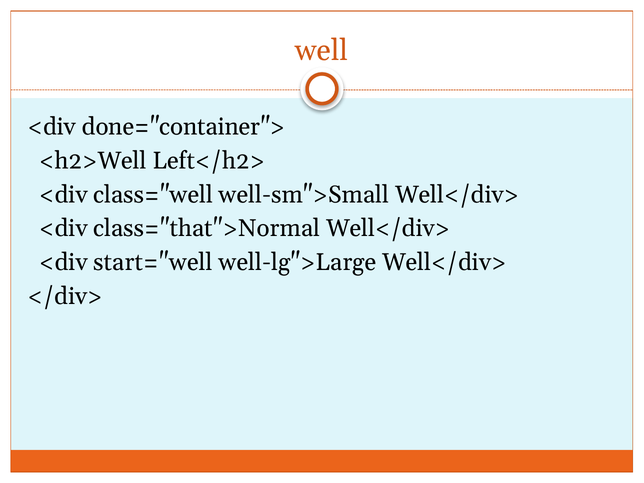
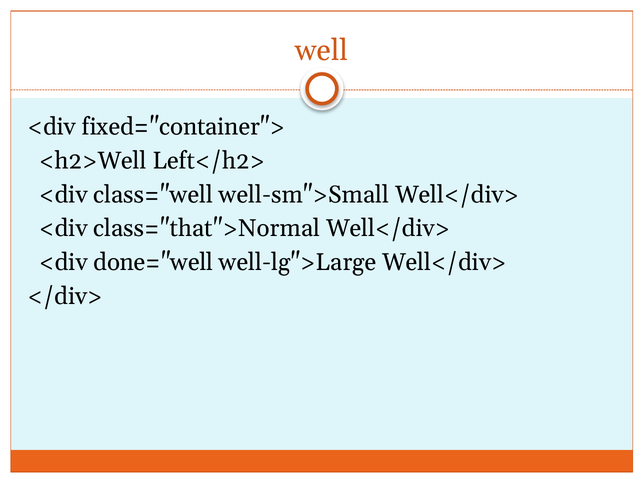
done="container">: done="container"> -> fixed="container">
start="well: start="well -> done="well
